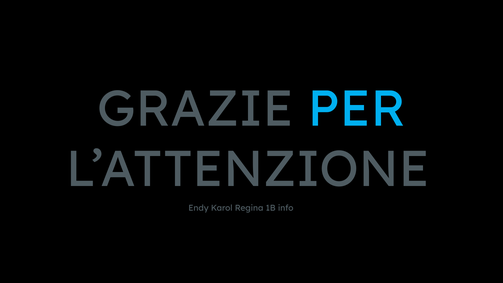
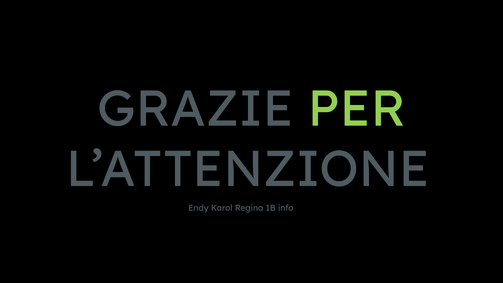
PER colour: light blue -> light green
